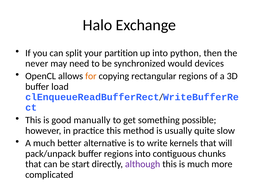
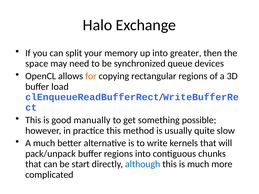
partition: partition -> memory
python: python -> greater
never: never -> space
would: would -> queue
although colour: purple -> blue
